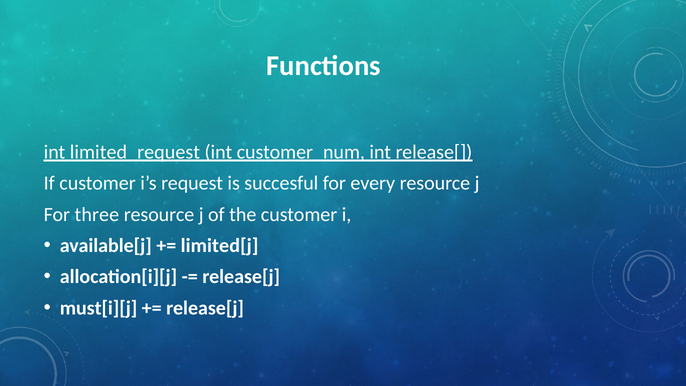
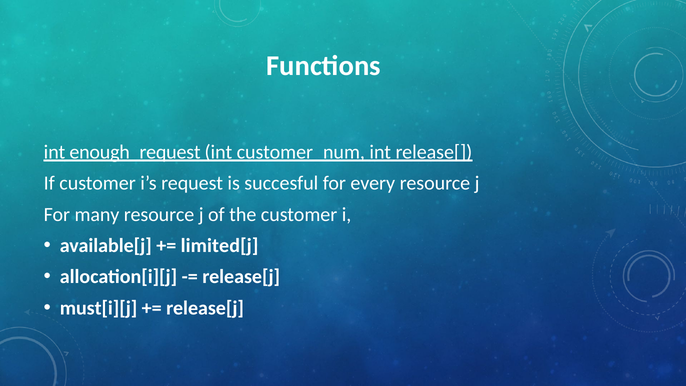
limited_request: limited_request -> enough_request
three: three -> many
